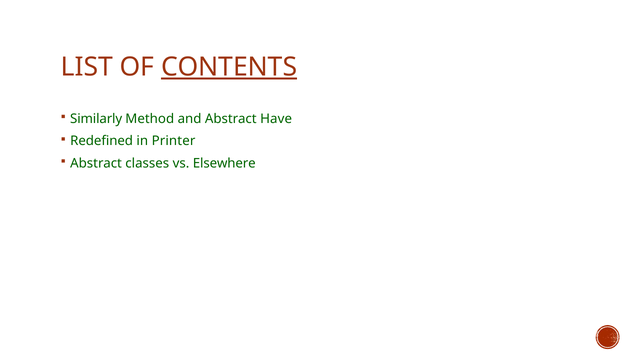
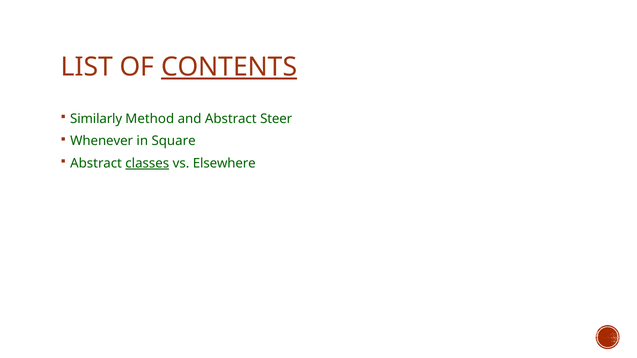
Have: Have -> Steer
Redefined: Redefined -> Whenever
Printer: Printer -> Square
classes underline: none -> present
